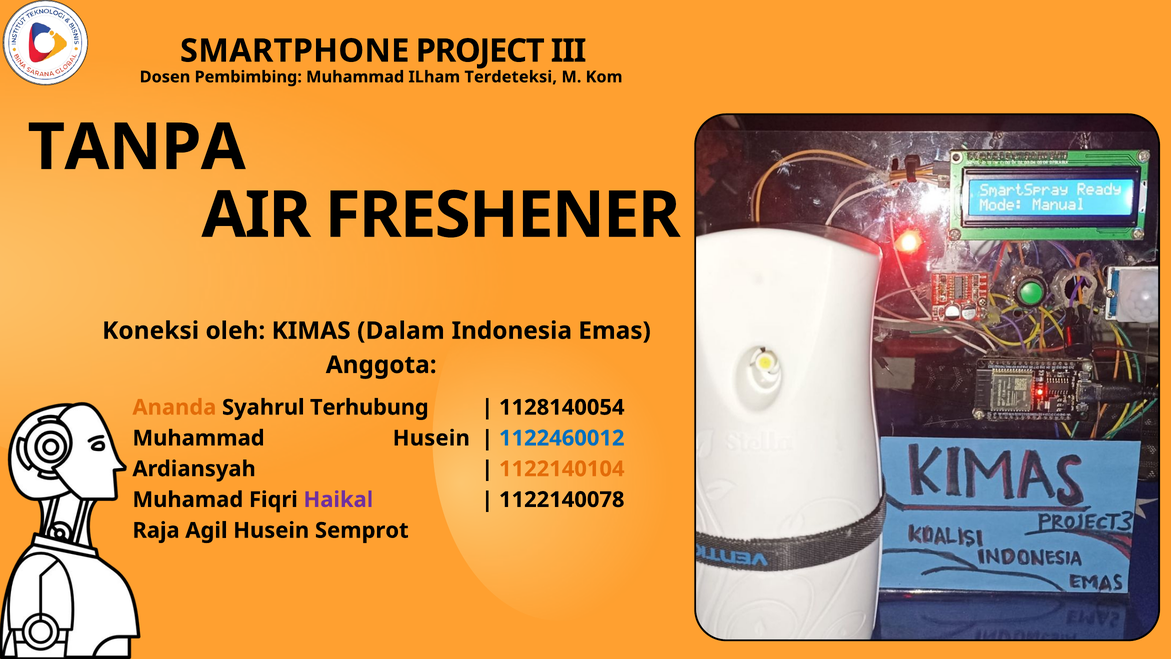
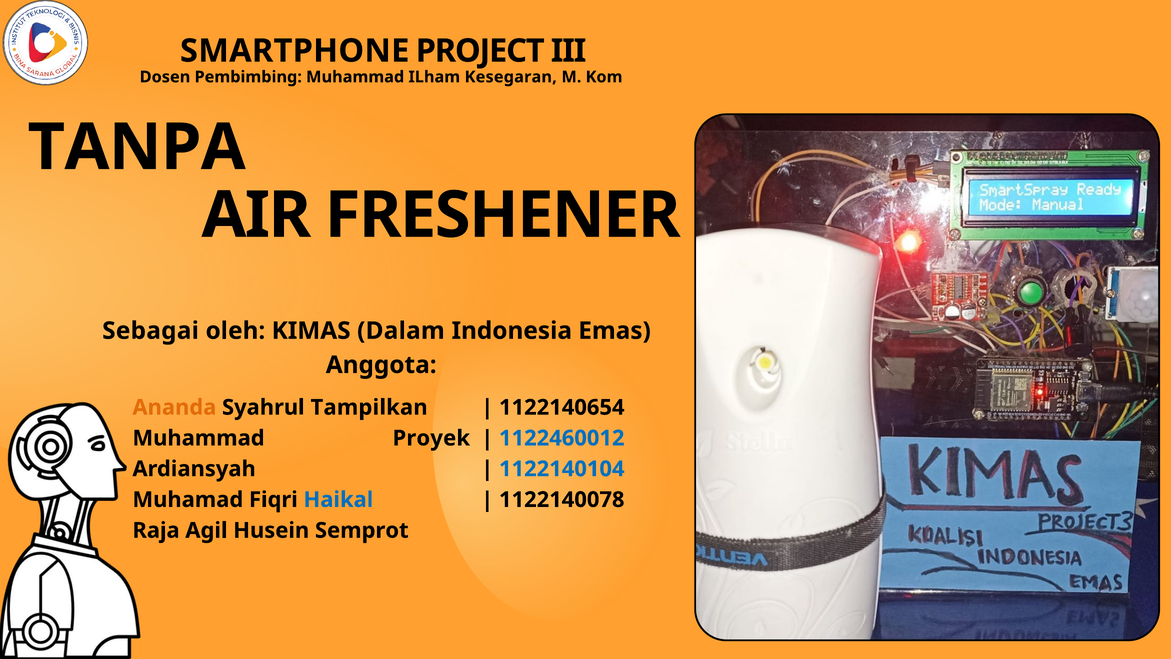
Terdeteksi: Terdeteksi -> Kesegaran
Koneksi: Koneksi -> Sebagai
Terhubung: Terhubung -> Tampilkan
1128140054: 1128140054 -> 1122140654
Muhammad Husein: Husein -> Proyek
1122140104 colour: orange -> blue
Haikal colour: purple -> blue
